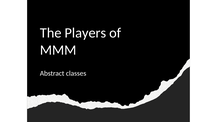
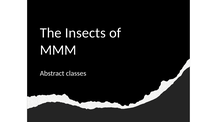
Players: Players -> Insects
